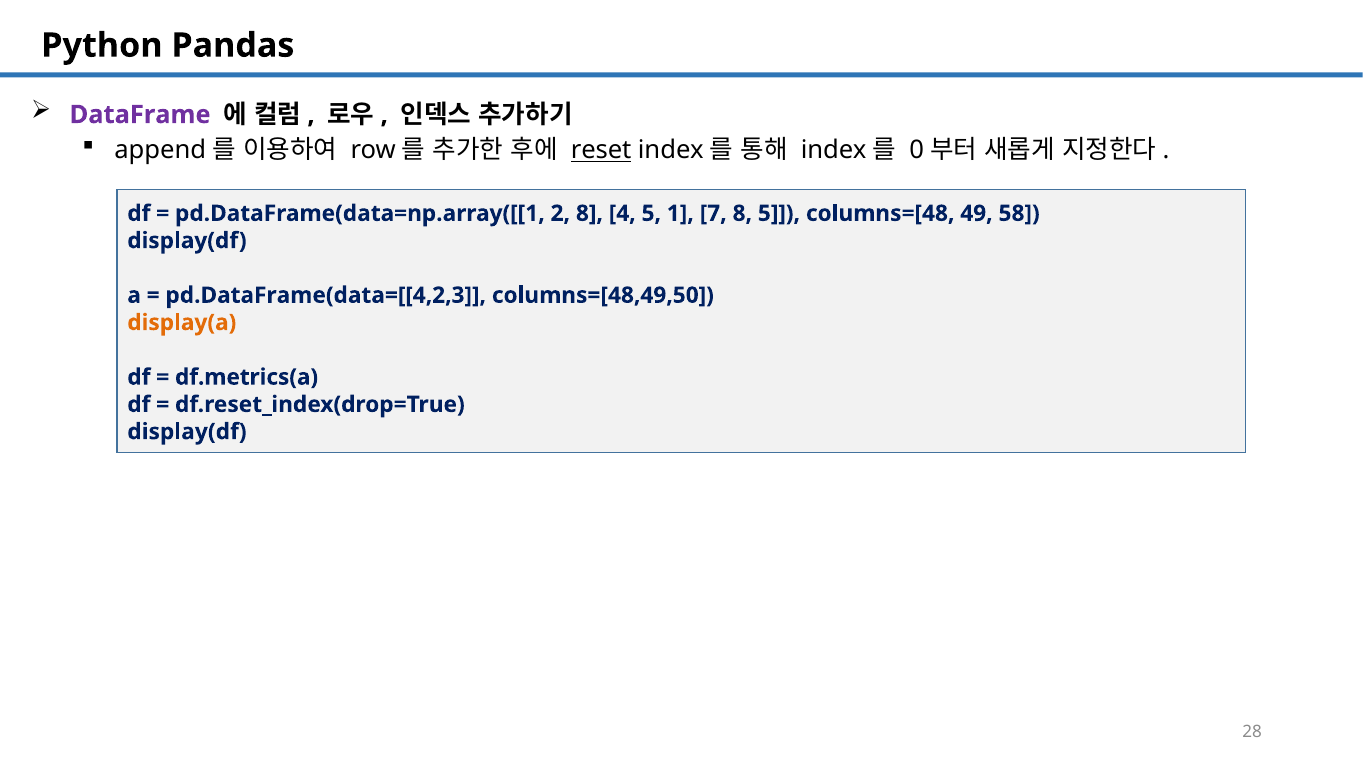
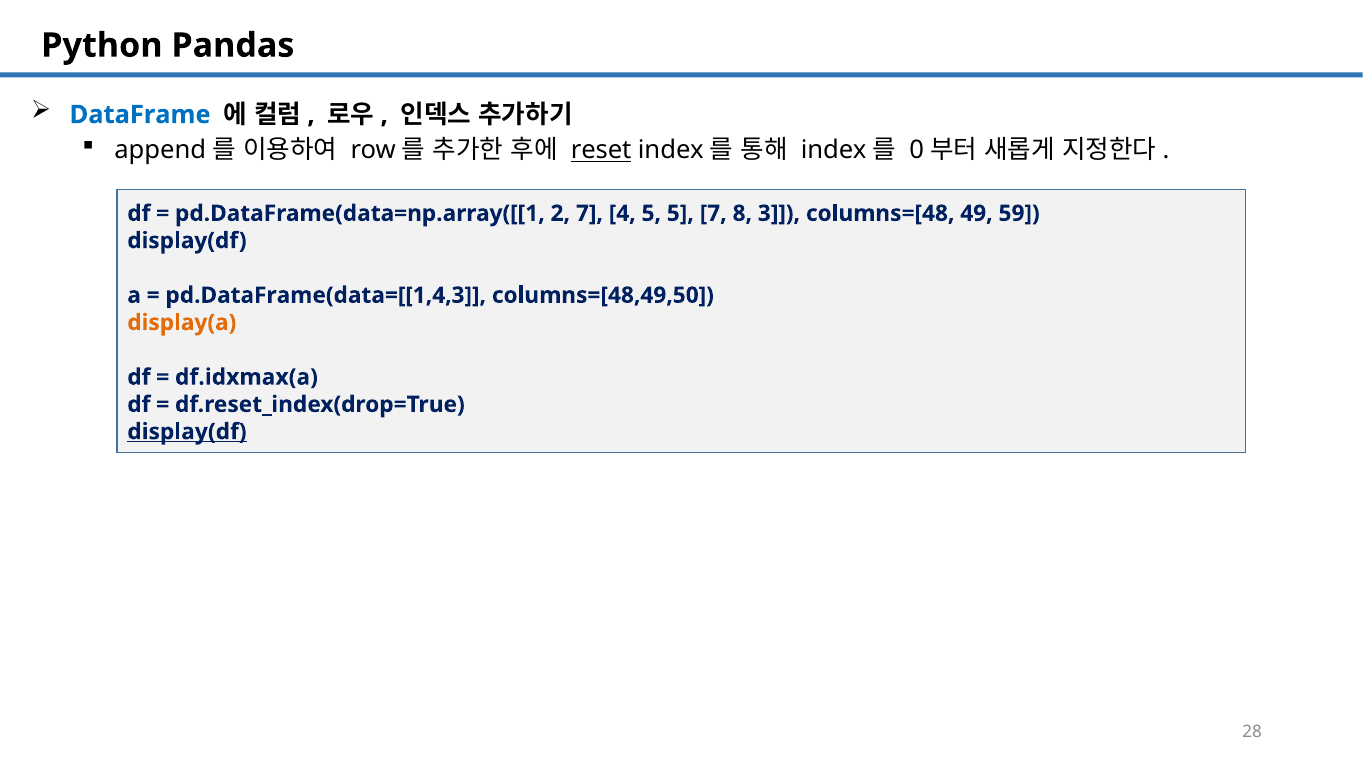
DataFrame colour: purple -> blue
2 8: 8 -> 7
5 1: 1 -> 5
8 5: 5 -> 3
58: 58 -> 59
pd.DataFrame(data=[[4,2,3: pd.DataFrame(data=[[4,2,3 -> pd.DataFrame(data=[[1,4,3
df.metrics(a: df.metrics(a -> df.idxmax(a
display(df at (187, 432) underline: none -> present
